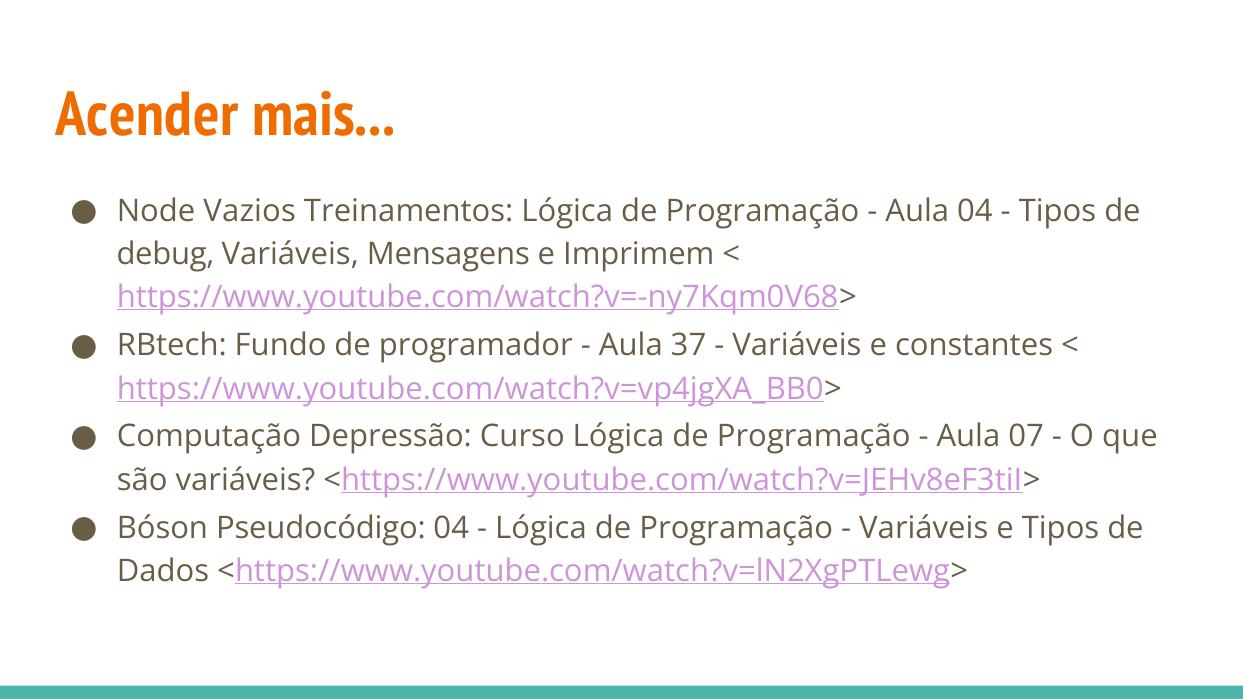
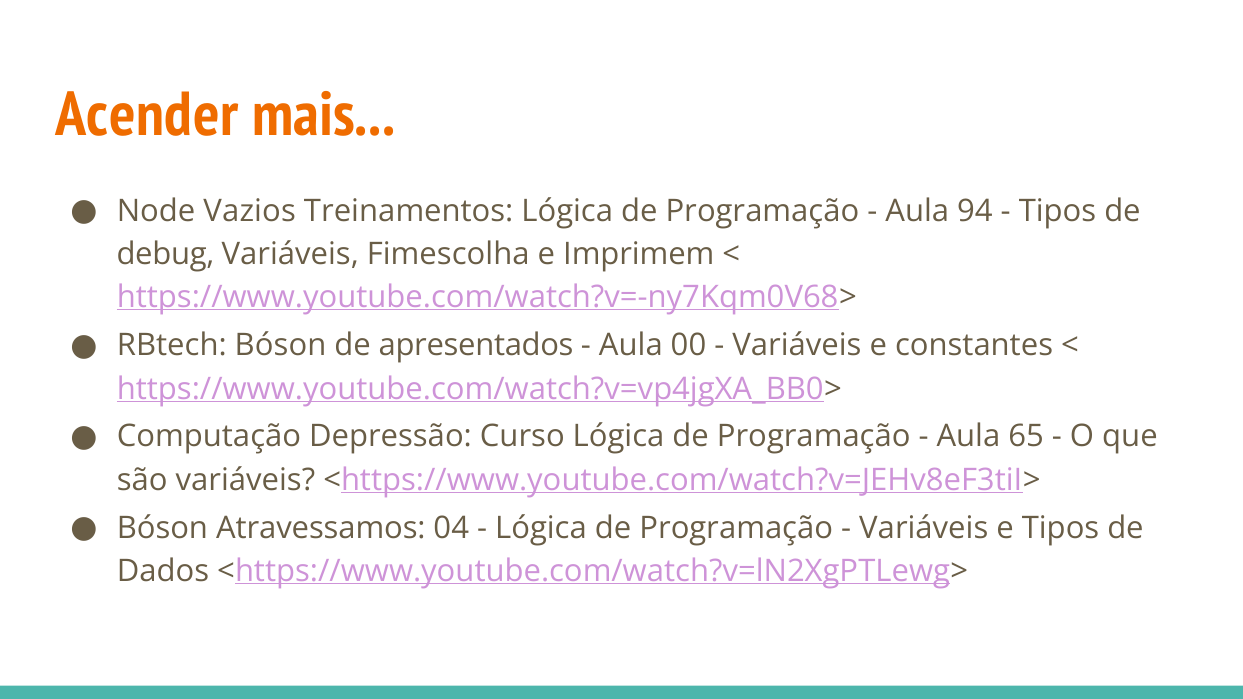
Aula 04: 04 -> 94
Mensagens: Mensagens -> Fimescolha
RBtech Fundo: Fundo -> Bóson
programador: programador -> apresentados
37: 37 -> 00
07: 07 -> 65
Pseudocódigo: Pseudocódigo -> Atravessamos
